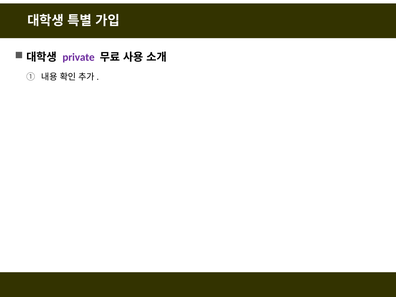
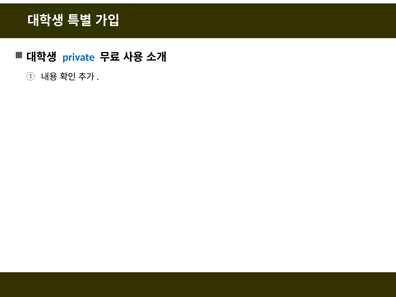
private colour: purple -> blue
